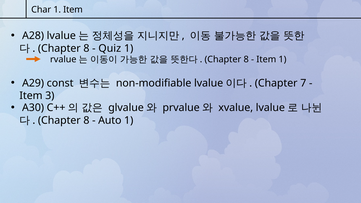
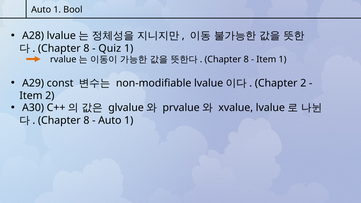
Char at (41, 10): Char -> Auto
1 Item: Item -> Bool
Chapter 7: 7 -> 2
Item 3: 3 -> 2
